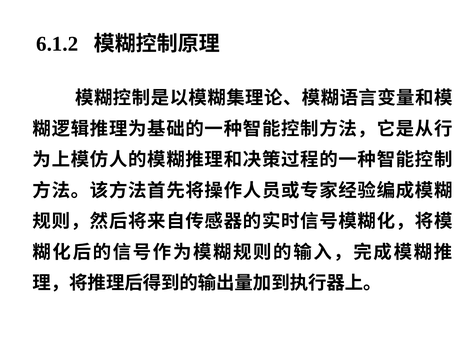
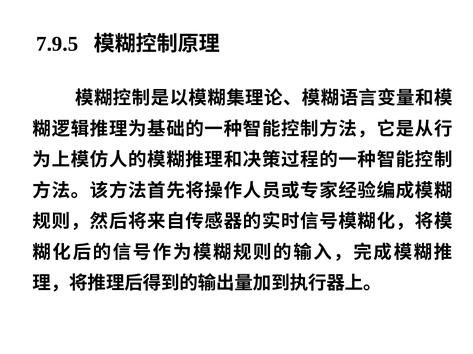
6.1.2: 6.1.2 -> 7.9.5
